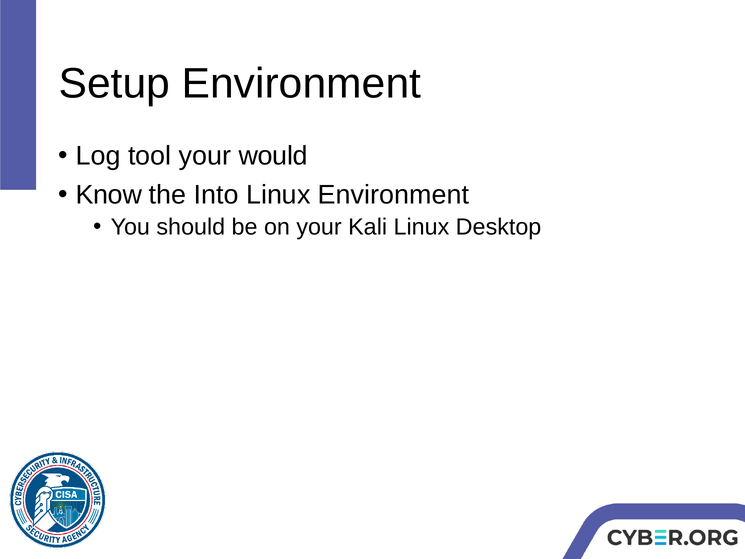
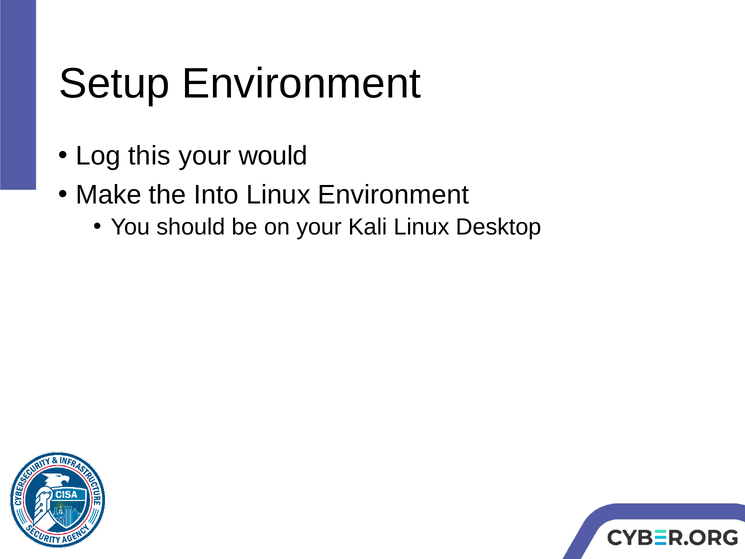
tool: tool -> this
Know: Know -> Make
